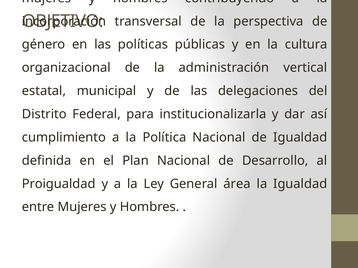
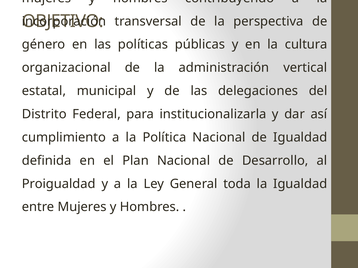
área: área -> toda
